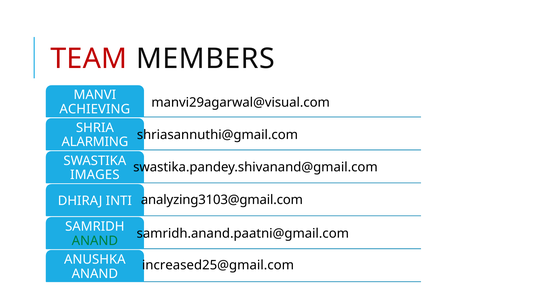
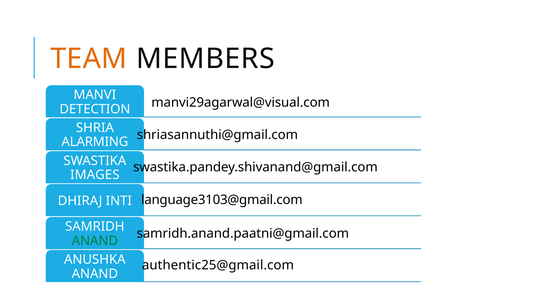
TEAM colour: red -> orange
ACHIEVING: ACHIEVING -> DETECTION
analyzing3103@gmail.com: analyzing3103@gmail.com -> language3103@gmail.com
increased25@gmail.com: increased25@gmail.com -> authentic25@gmail.com
